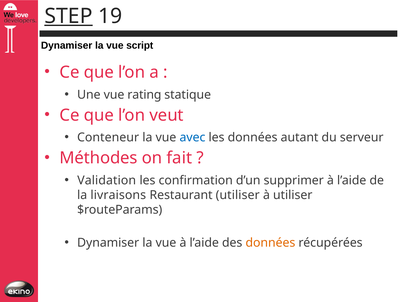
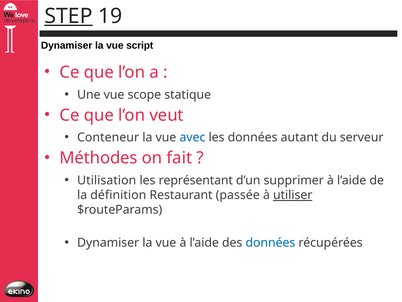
rating: rating -> scope
Validation: Validation -> Utilisation
confirmation: confirmation -> représentant
livraisons: livraisons -> définition
Restaurant utiliser: utiliser -> passée
utiliser at (293, 195) underline: none -> present
données at (270, 242) colour: orange -> blue
